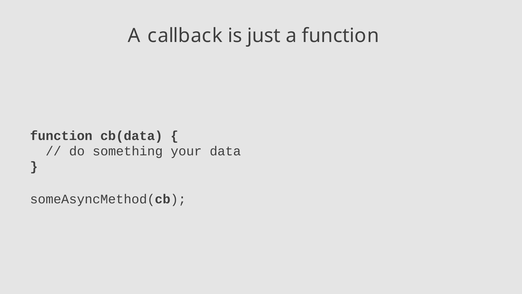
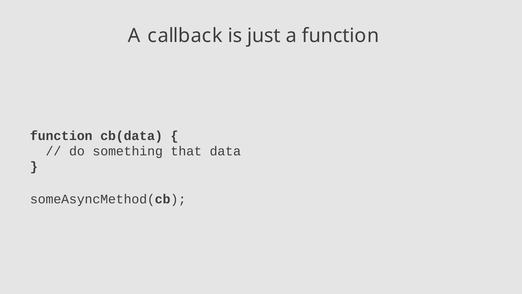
your: your -> that
